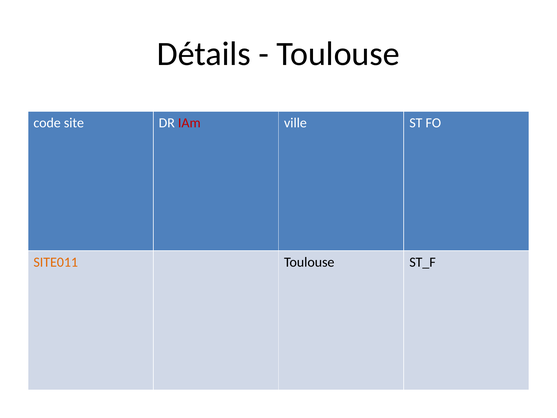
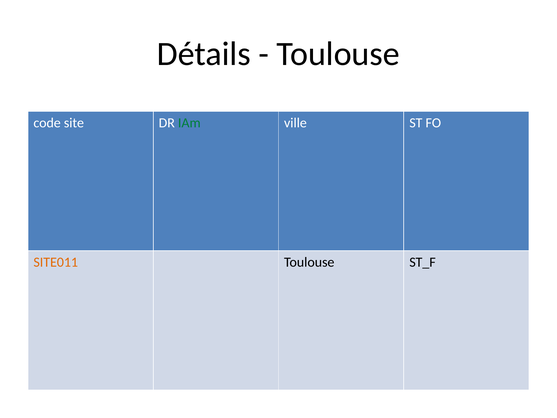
IAm colour: red -> green
